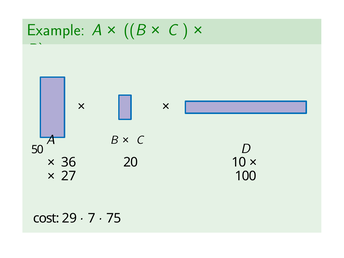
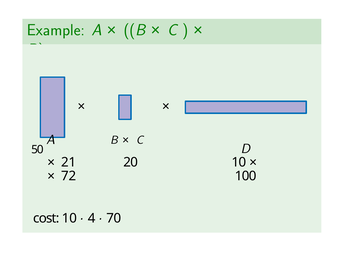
36: 36 -> 21
27: 27 -> 72
cost 29: 29 -> 10
7: 7 -> 4
75: 75 -> 70
